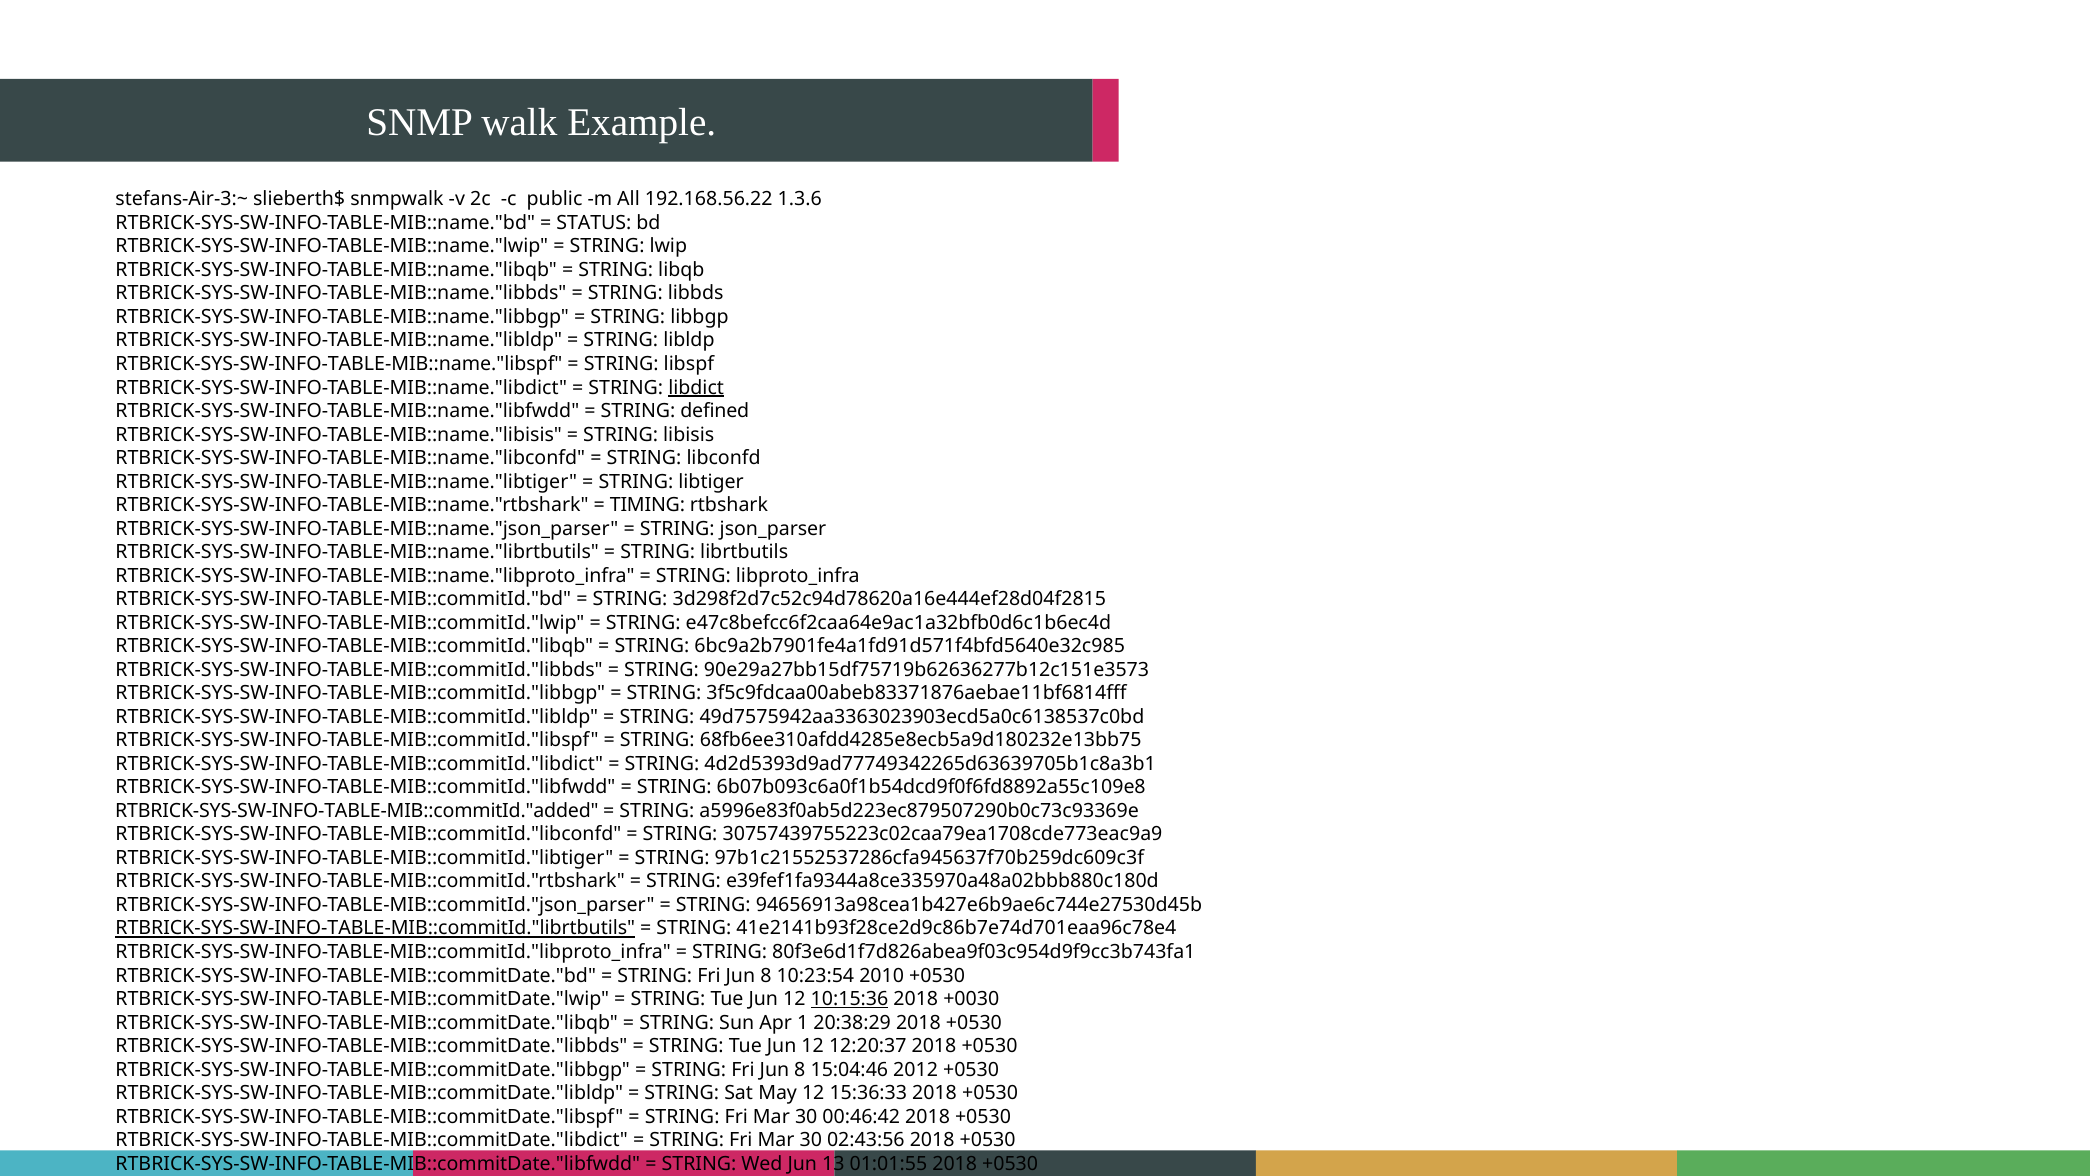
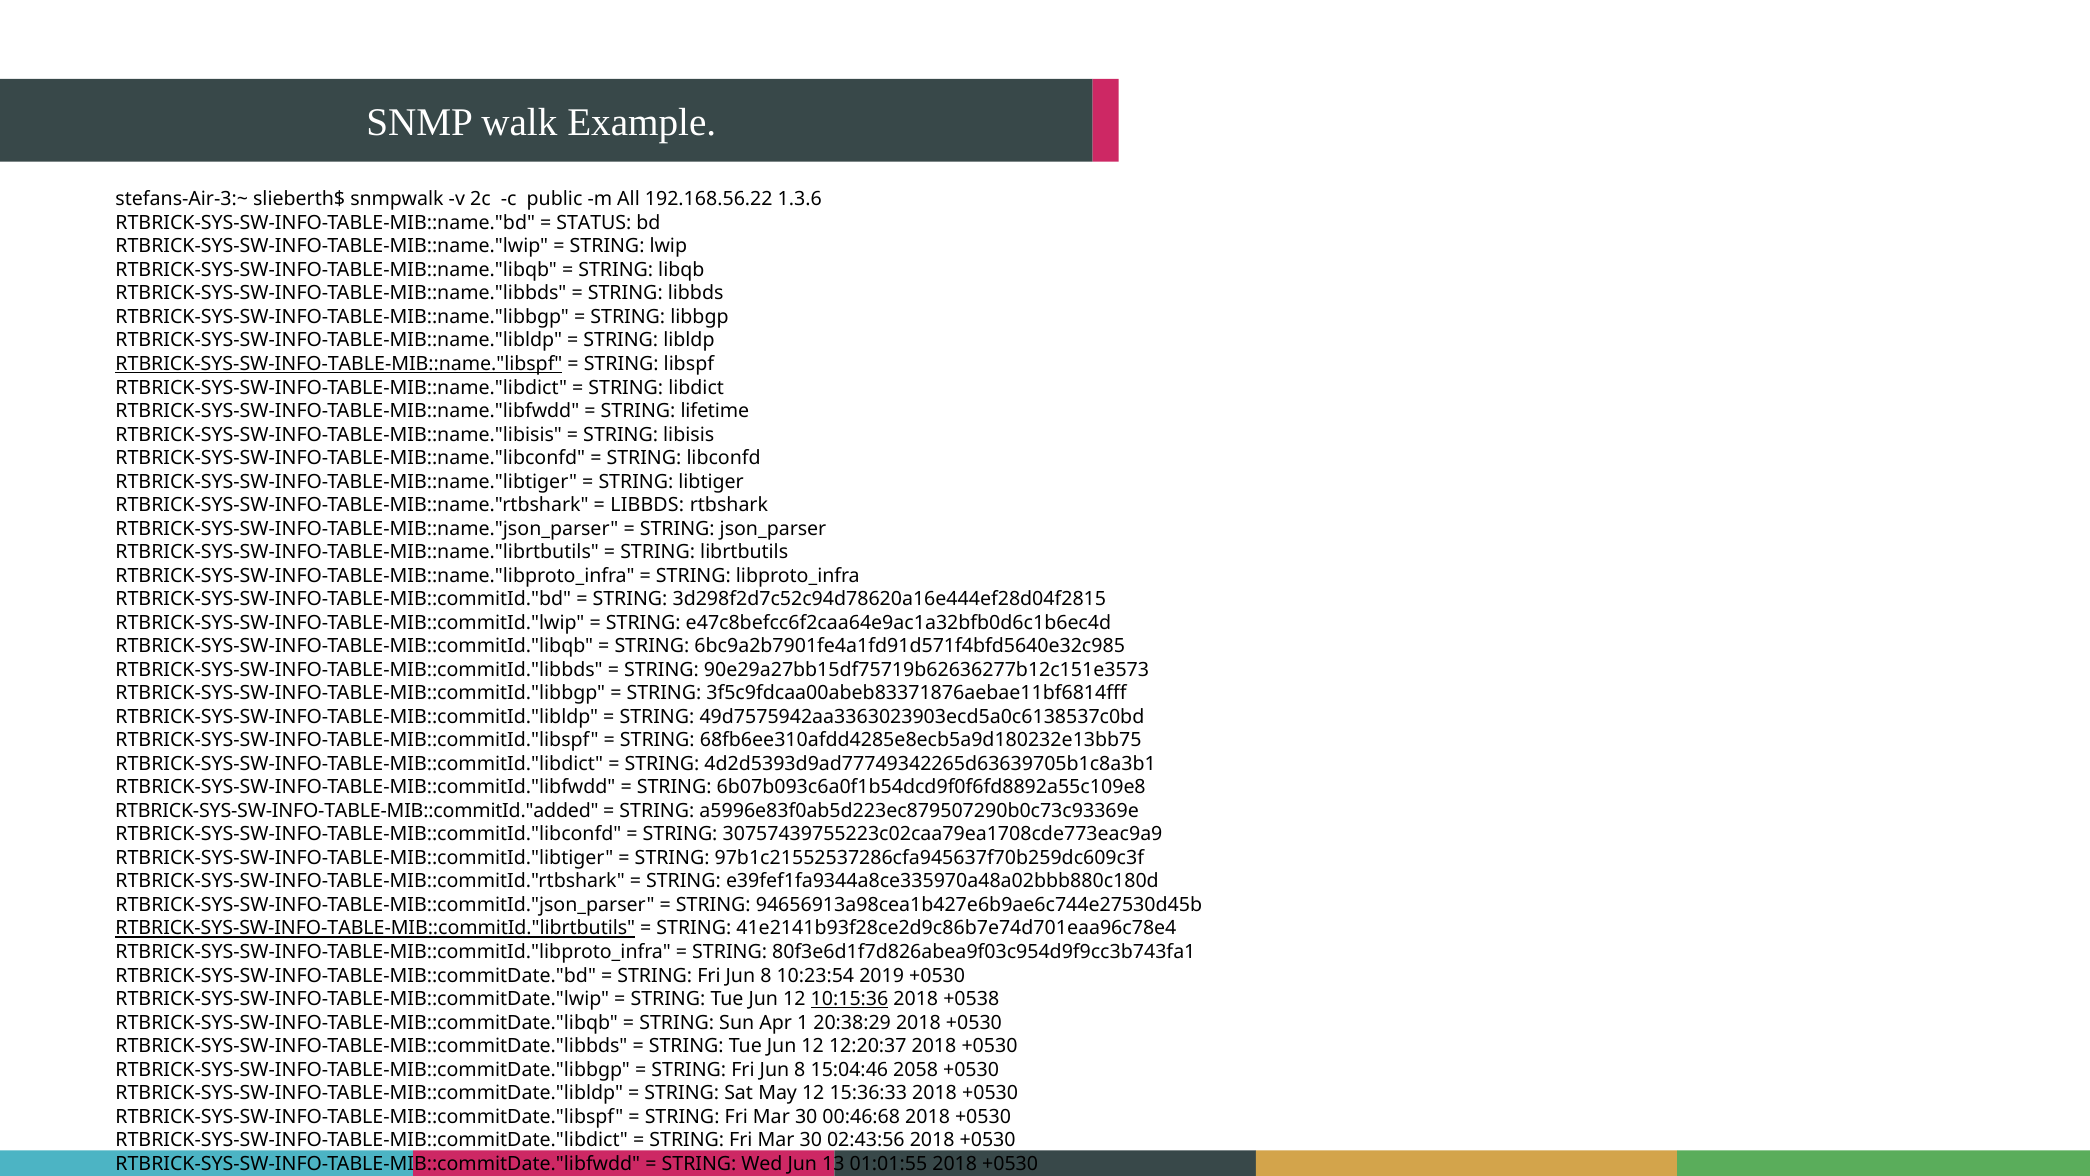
RTBRICK-SYS-SW-INFO-TABLE-MIB::name."libspf underline: none -> present
libdict underline: present -> none
defined: defined -> lifetime
TIMING at (647, 505): TIMING -> LIBBDS
2010: 2010 -> 2019
+0030: +0030 -> +0538
2012: 2012 -> 2058
00:46:42: 00:46:42 -> 00:46:68
